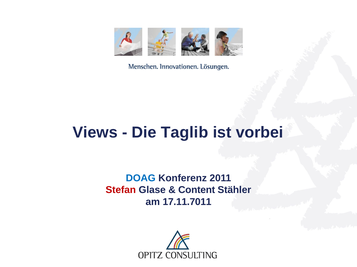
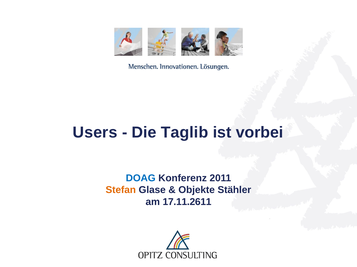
Views: Views -> Users
Stefan colour: red -> orange
Content: Content -> Objekte
17.11.7011: 17.11.7011 -> 17.11.2611
